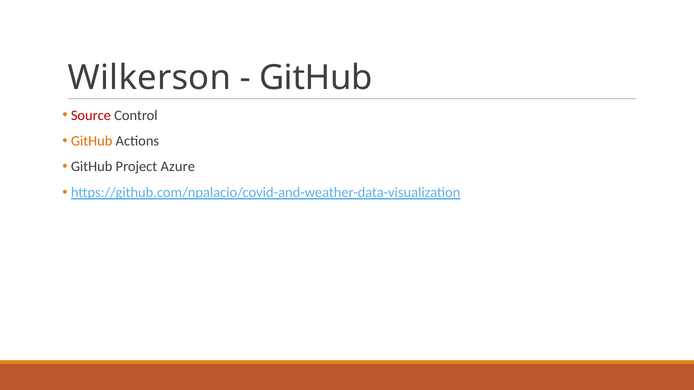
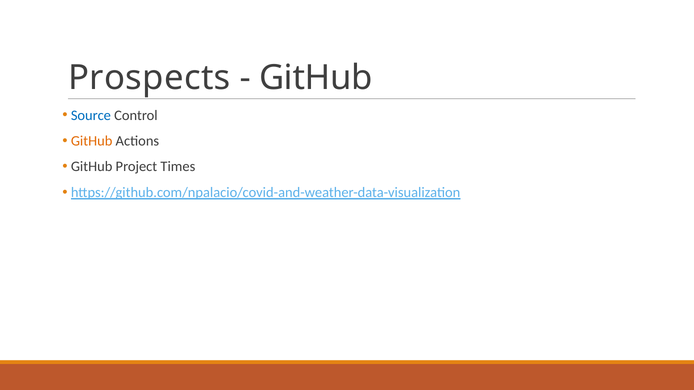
Wilkerson: Wilkerson -> Prospects
Source colour: red -> blue
Azure: Azure -> Times
